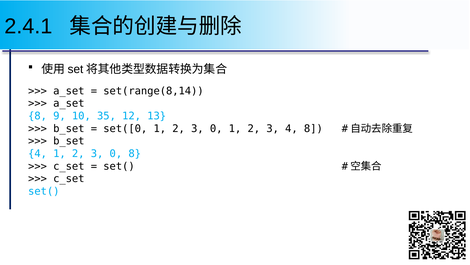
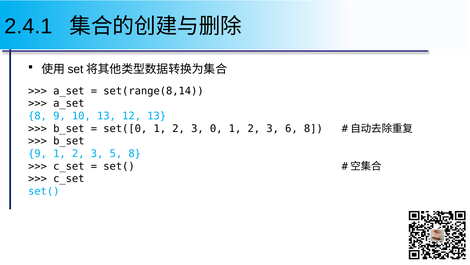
10 35: 35 -> 13
3 4: 4 -> 6
4 at (38, 153): 4 -> 9
0 at (116, 153): 0 -> 5
